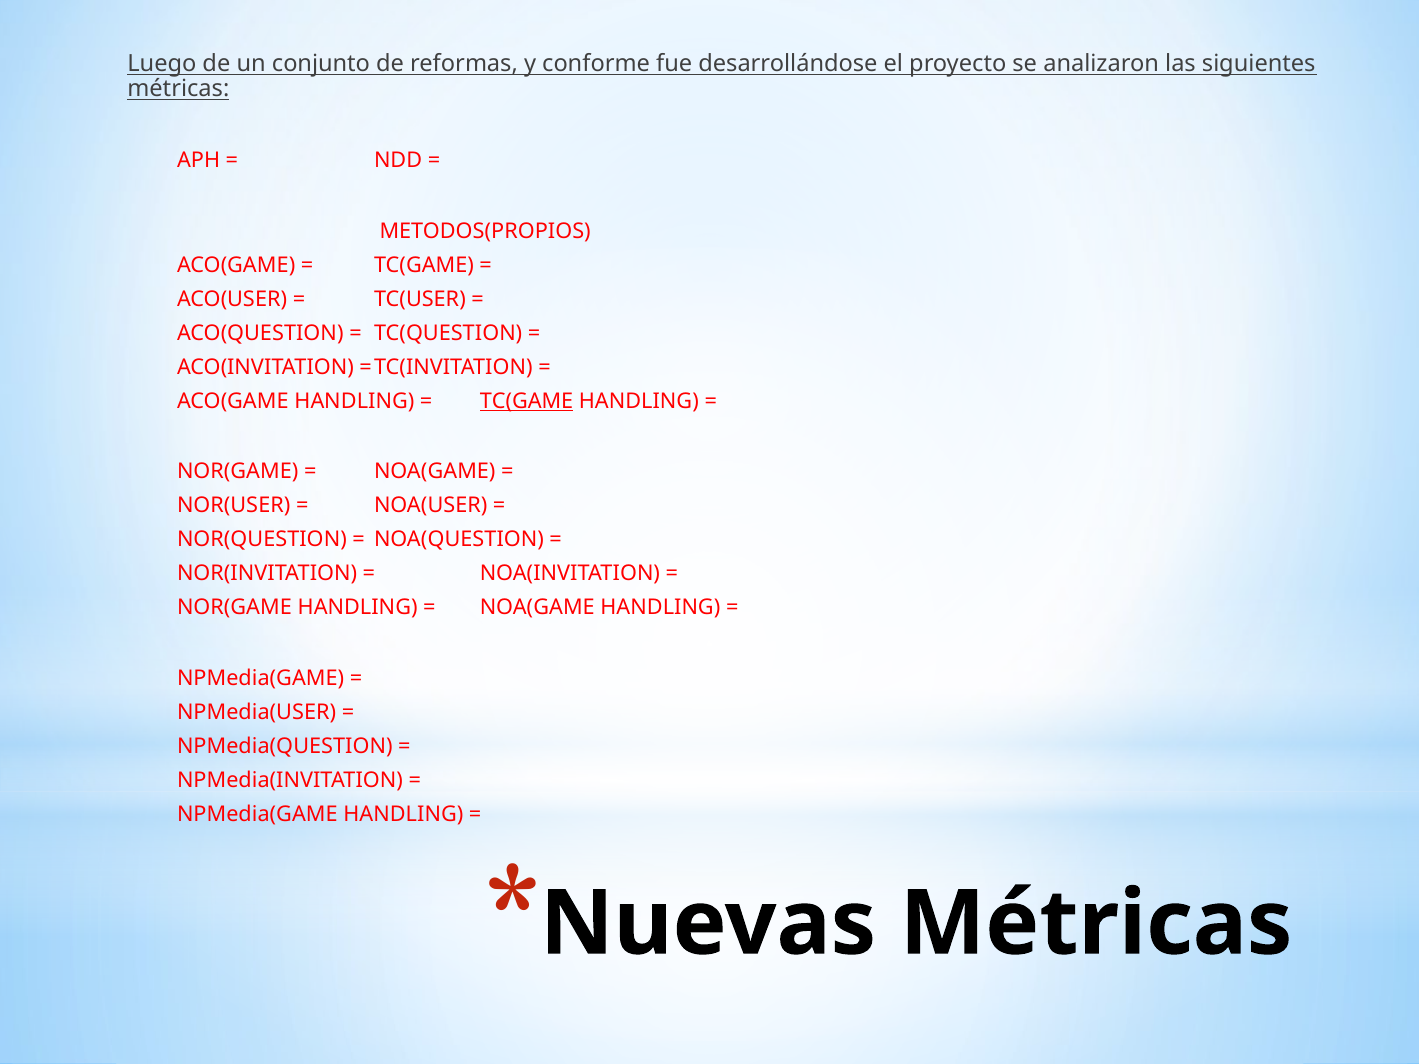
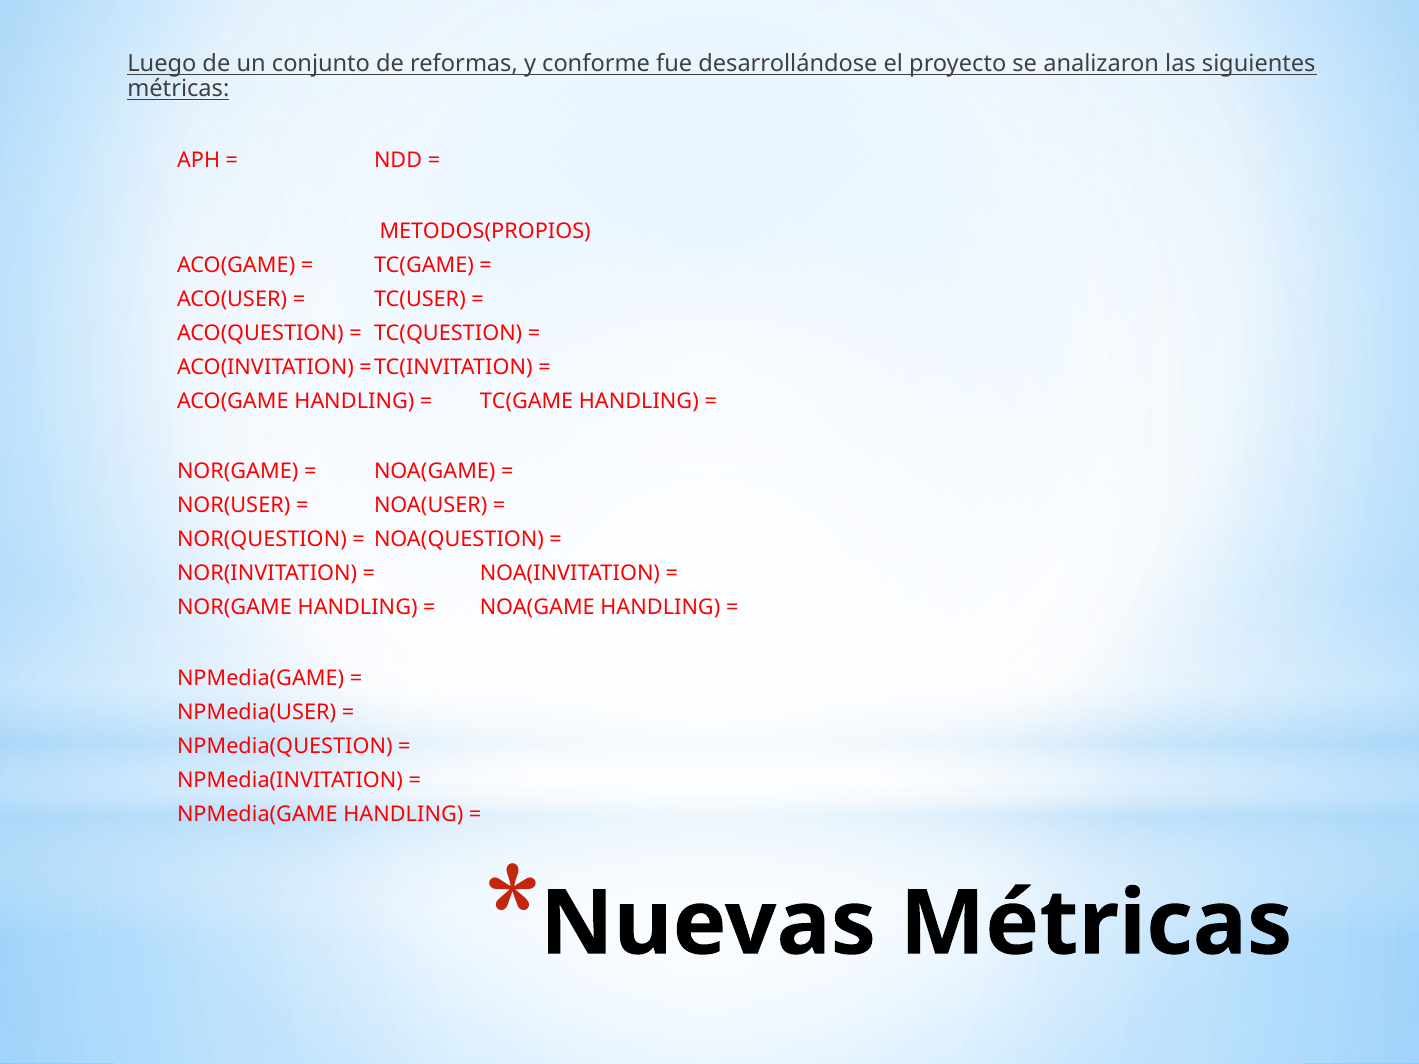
TC(GAME at (527, 401) underline: present -> none
